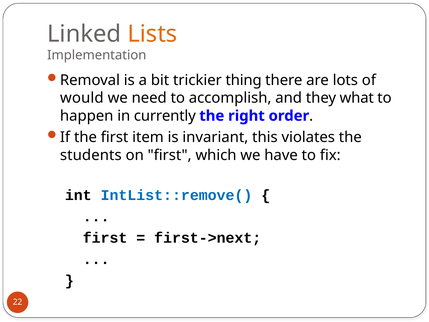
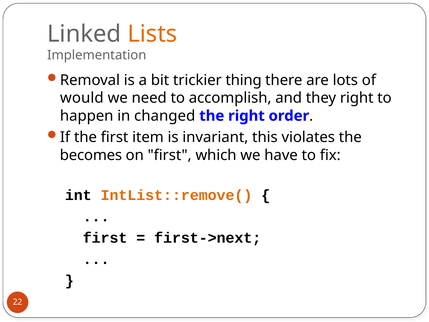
they what: what -> right
currently: currently -> changed
students: students -> becomes
IntList::remove( colour: blue -> orange
